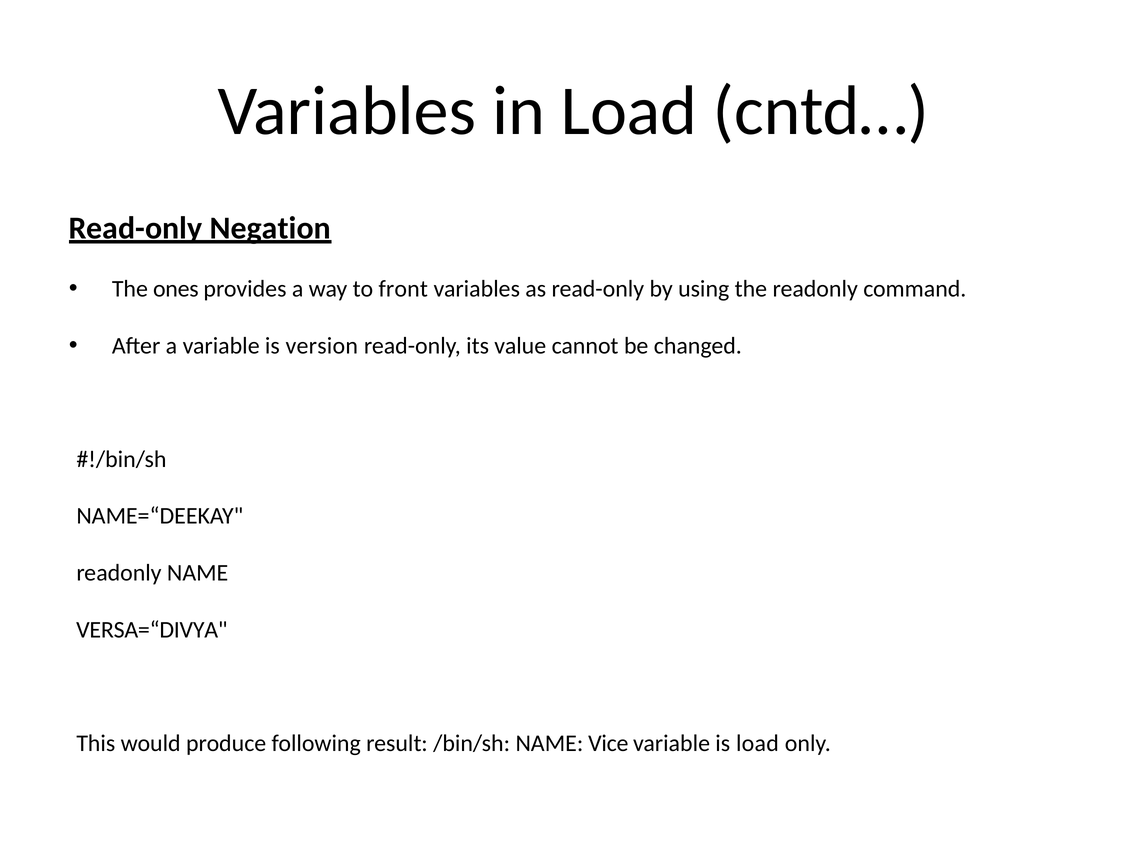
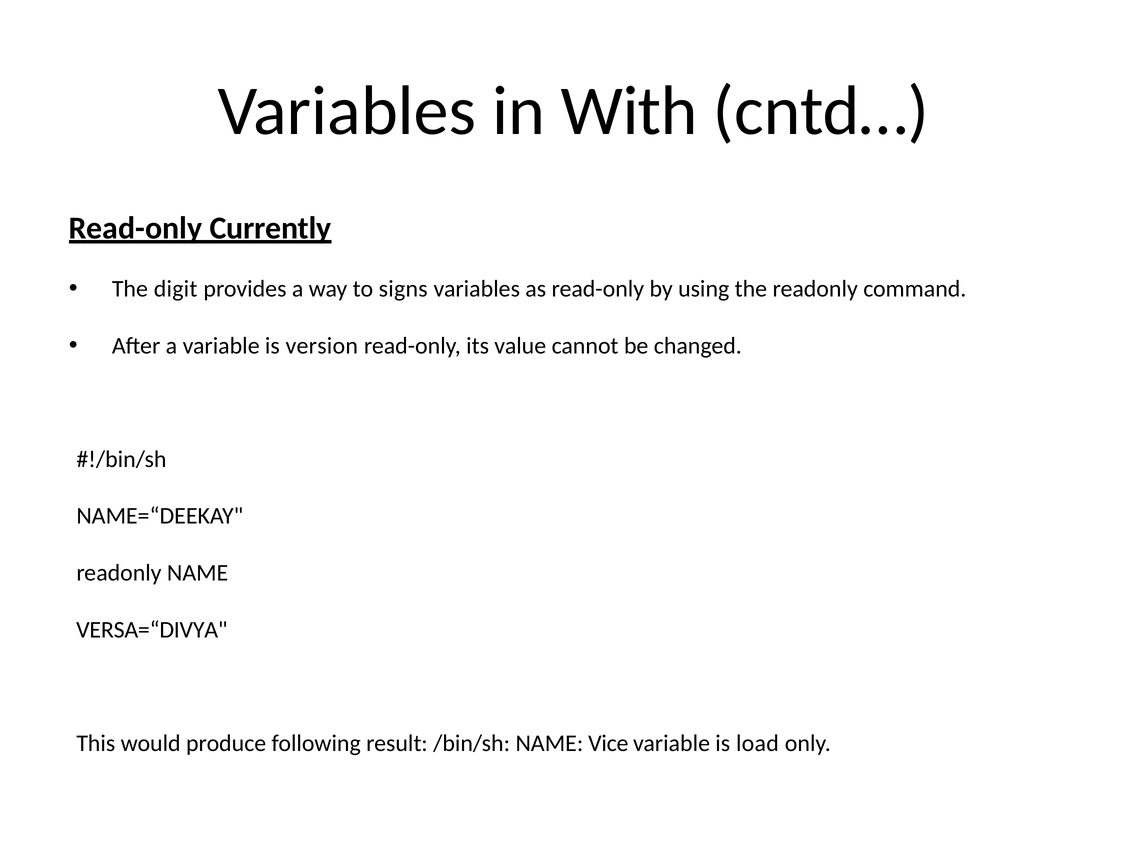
in Load: Load -> With
Negation: Negation -> Currently
ones: ones -> digit
front: front -> signs
